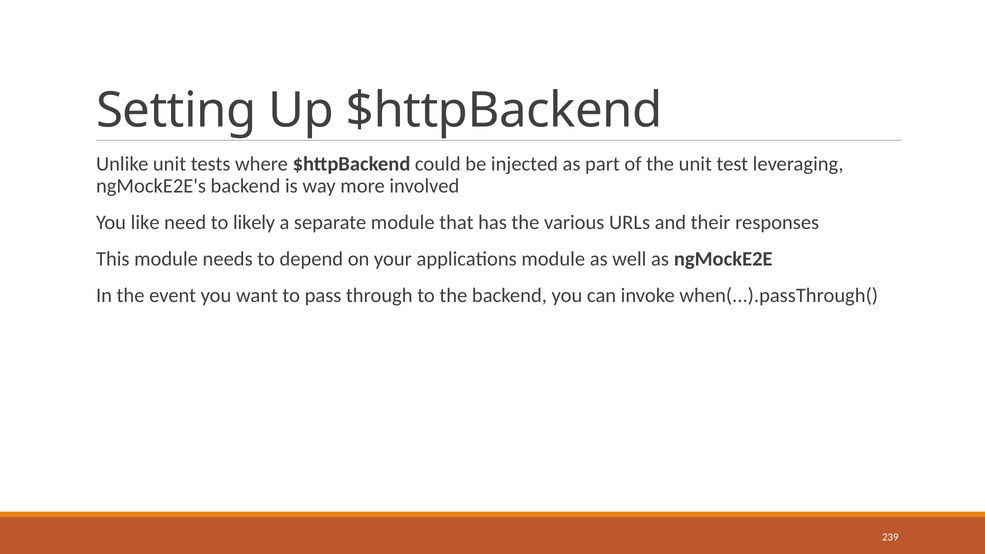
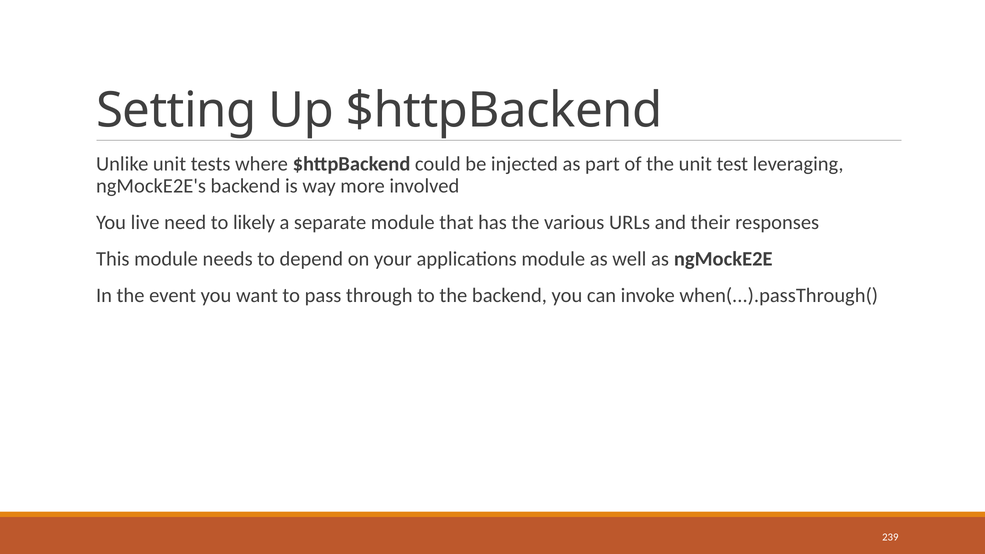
like: like -> live
